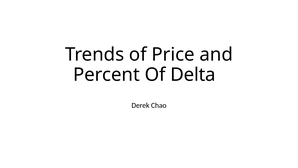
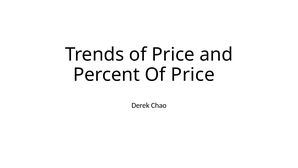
Percent Of Delta: Delta -> Price
